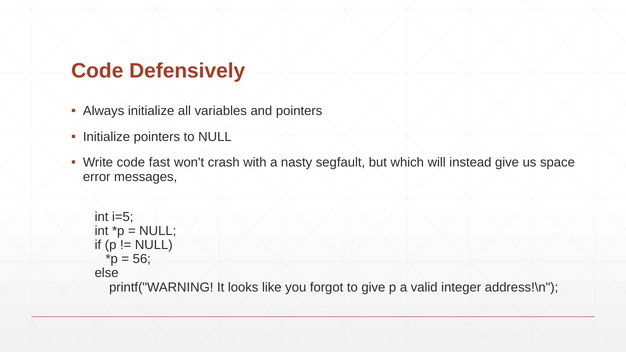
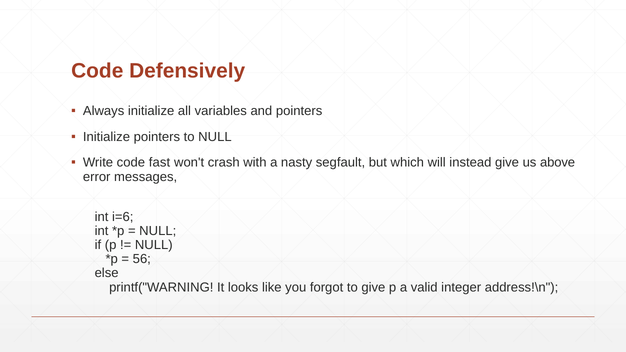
space: space -> above
i=5: i=5 -> i=6
